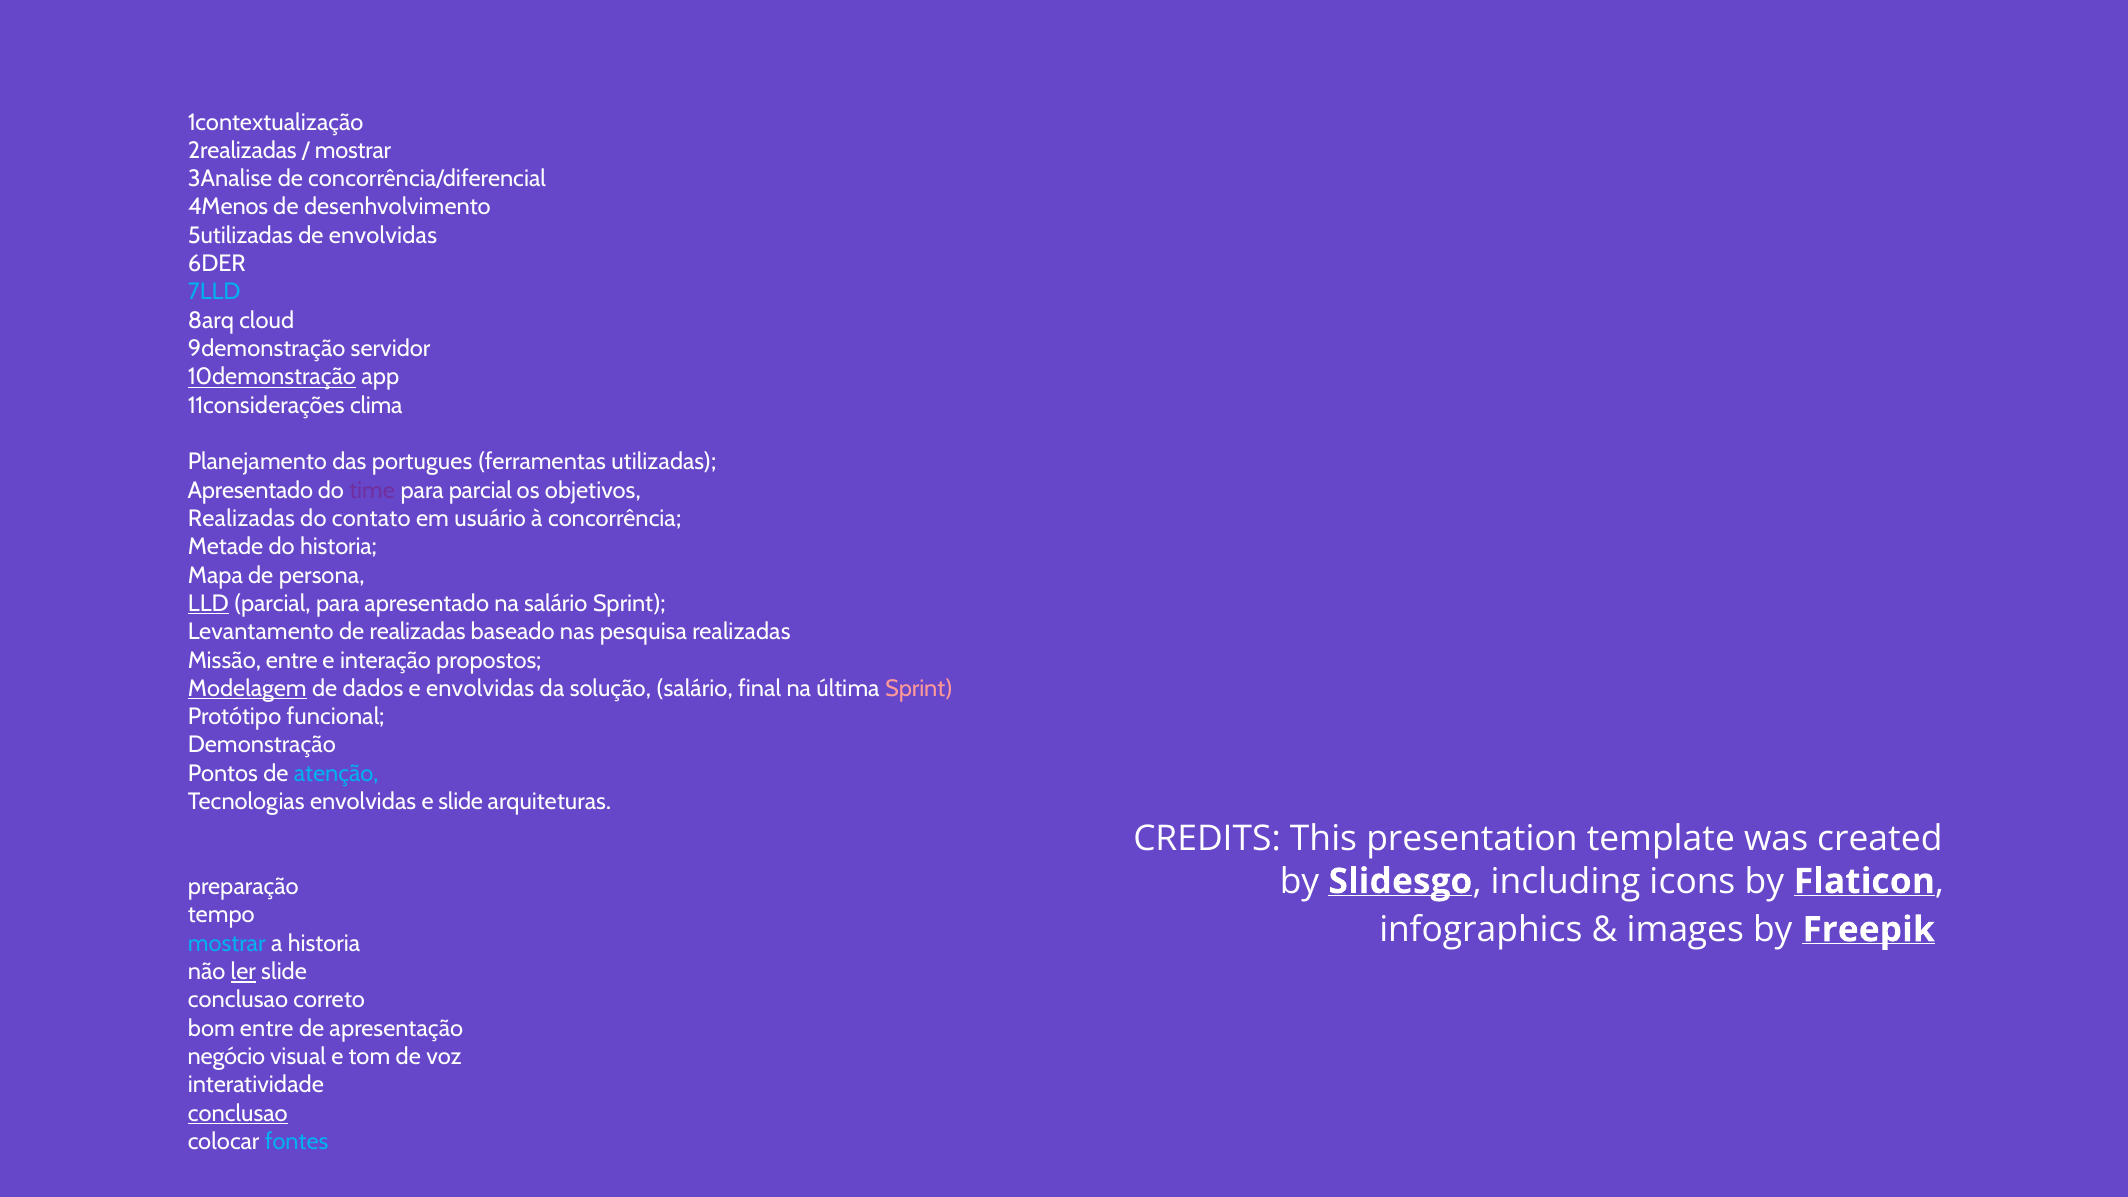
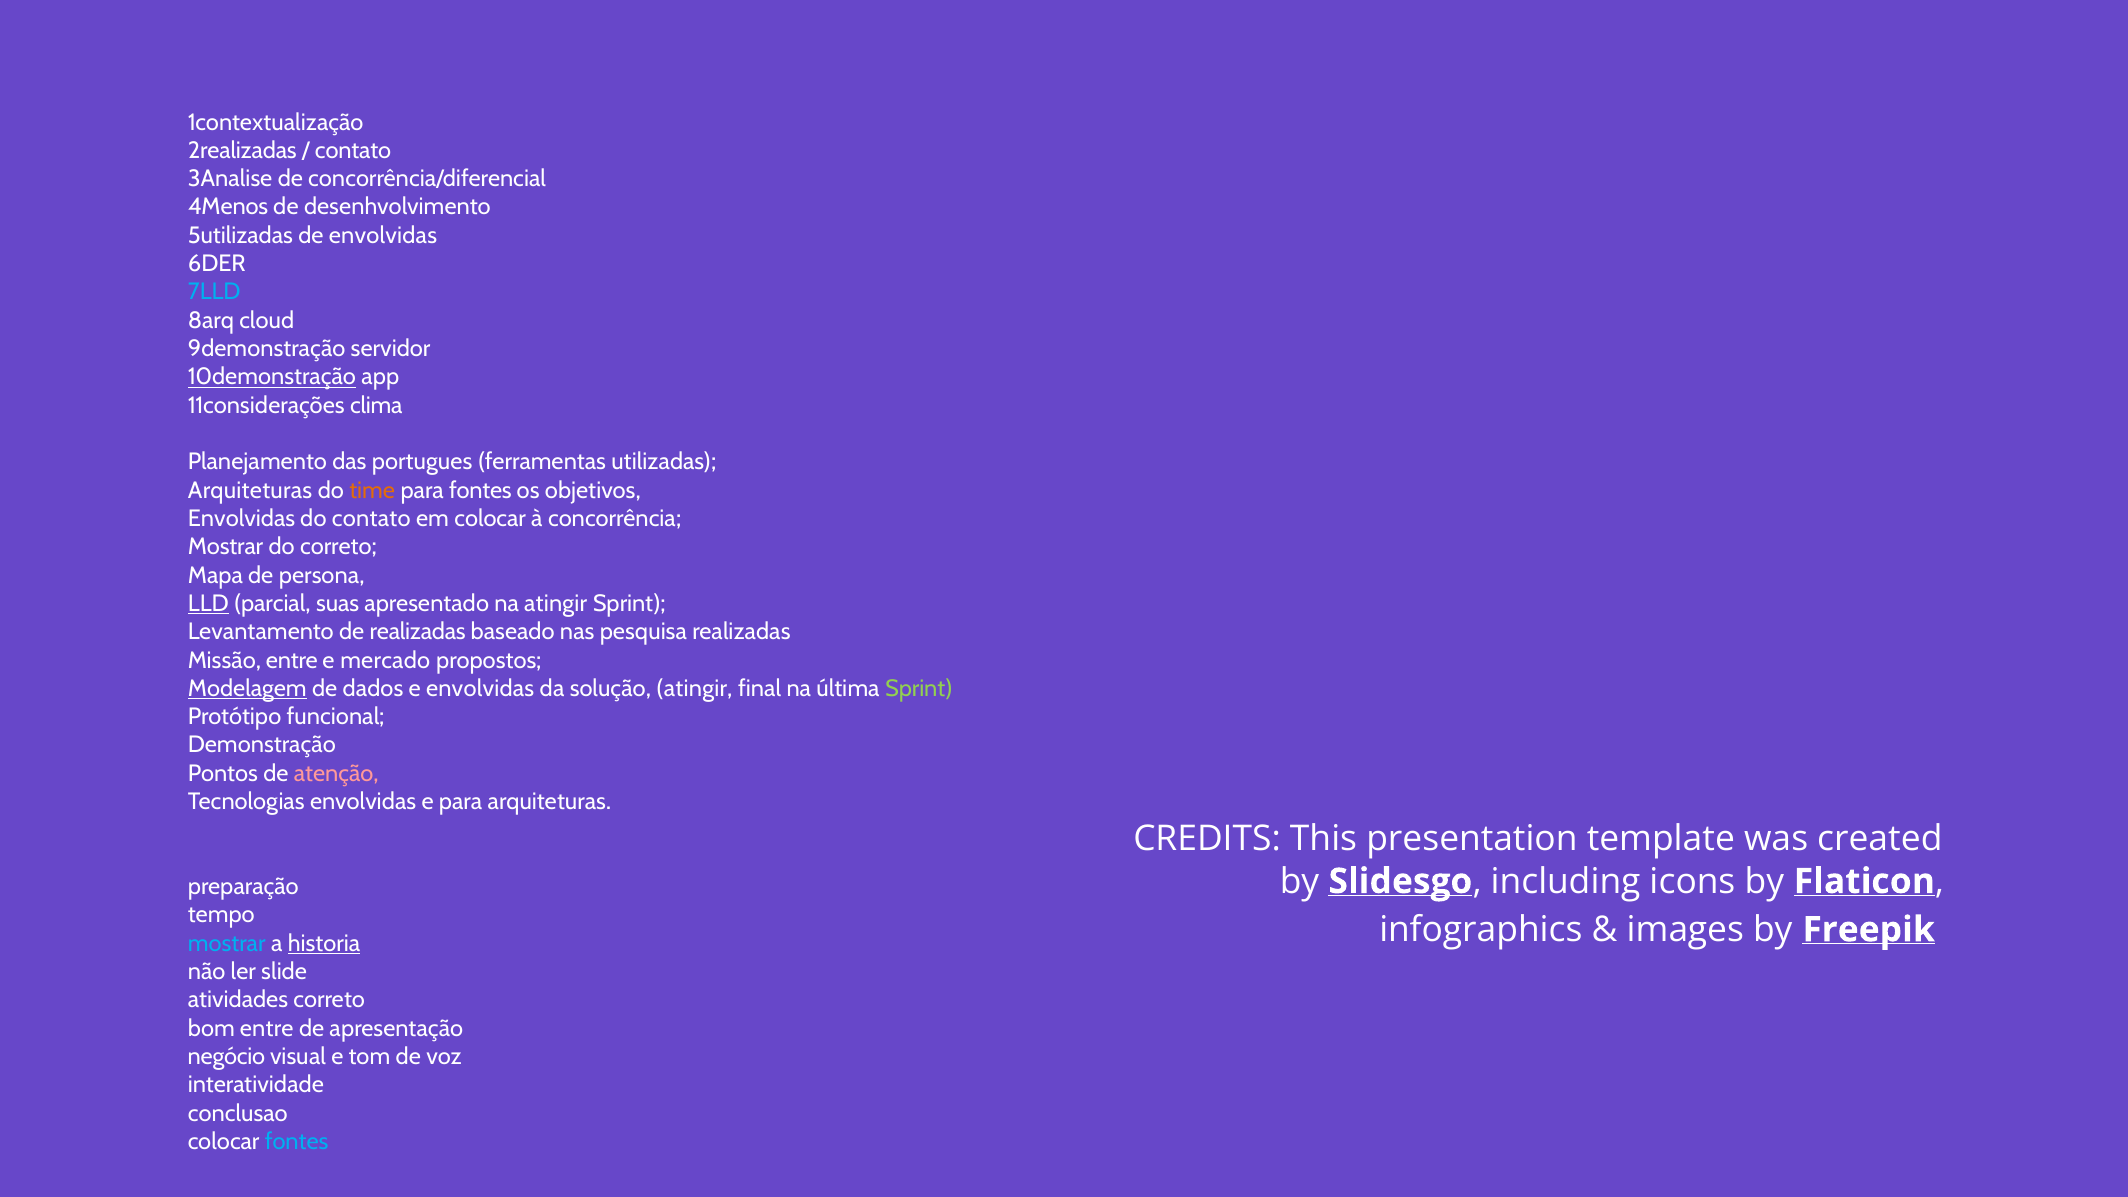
mostrar at (353, 151): mostrar -> contato
Apresentado at (250, 490): Apresentado -> Arquiteturas
time colour: purple -> orange
para parcial: parcial -> fontes
Realizadas at (241, 519): Realizadas -> Envolvidas
em usuário: usuário -> colocar
Metade at (226, 547): Metade -> Mostrar
do historia: historia -> correto
parcial para: para -> suas
na salário: salário -> atingir
interação: interação -> mercado
solução salário: salário -> atingir
Sprint at (919, 689) colour: pink -> light green
atenção colour: light blue -> pink
e slide: slide -> para
historia at (324, 943) underline: none -> present
ler underline: present -> none
conclusao at (238, 1000): conclusao -> atividades
conclusao at (238, 1113) underline: present -> none
